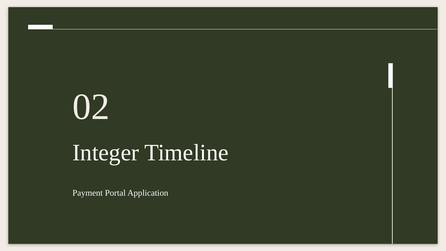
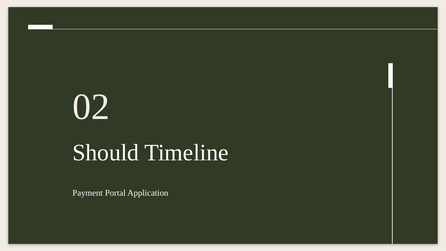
Integer: Integer -> Should
